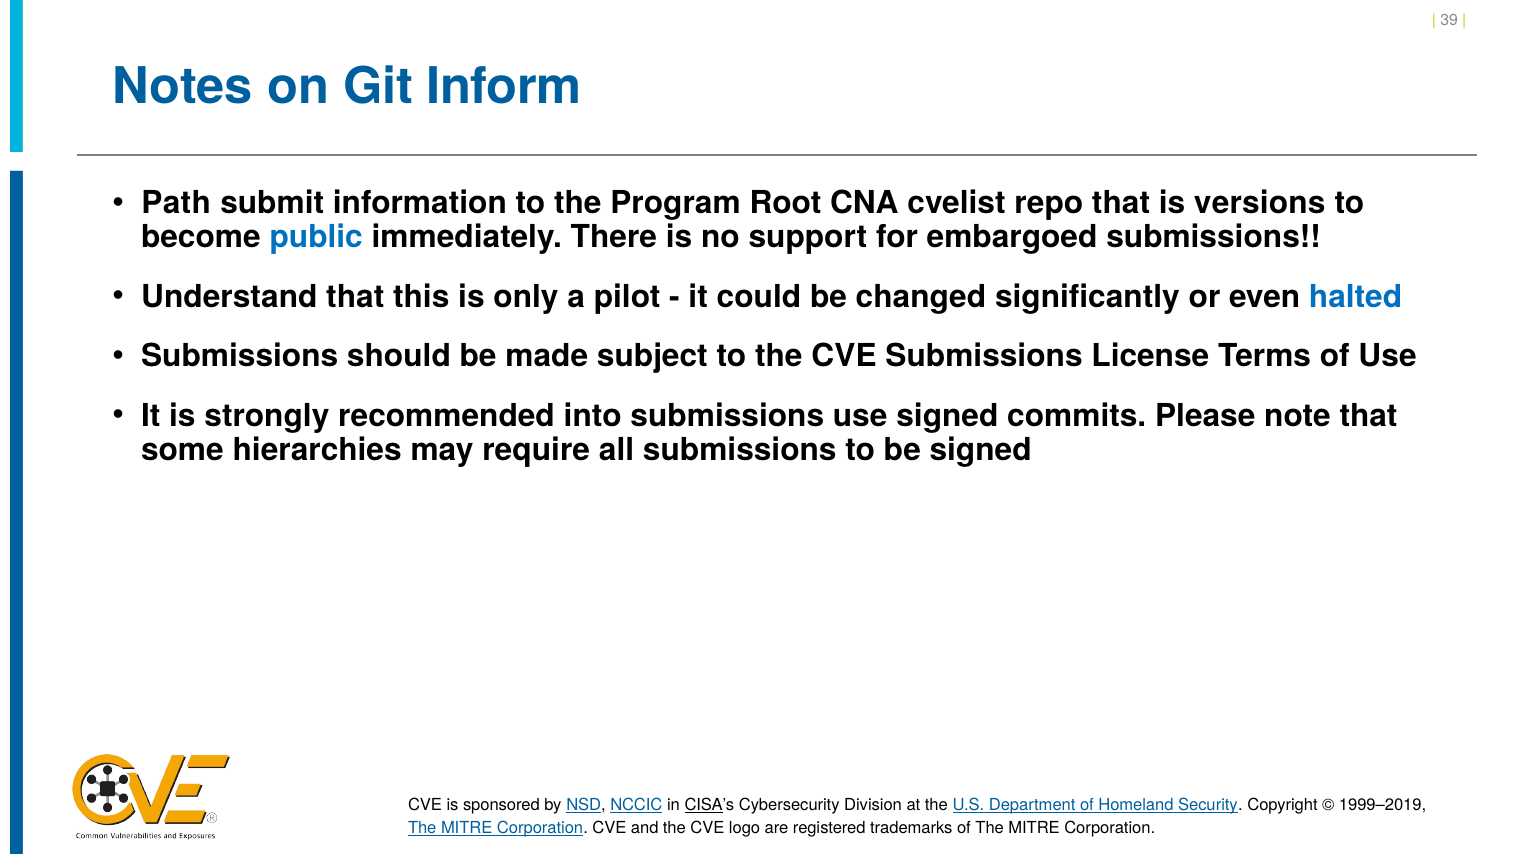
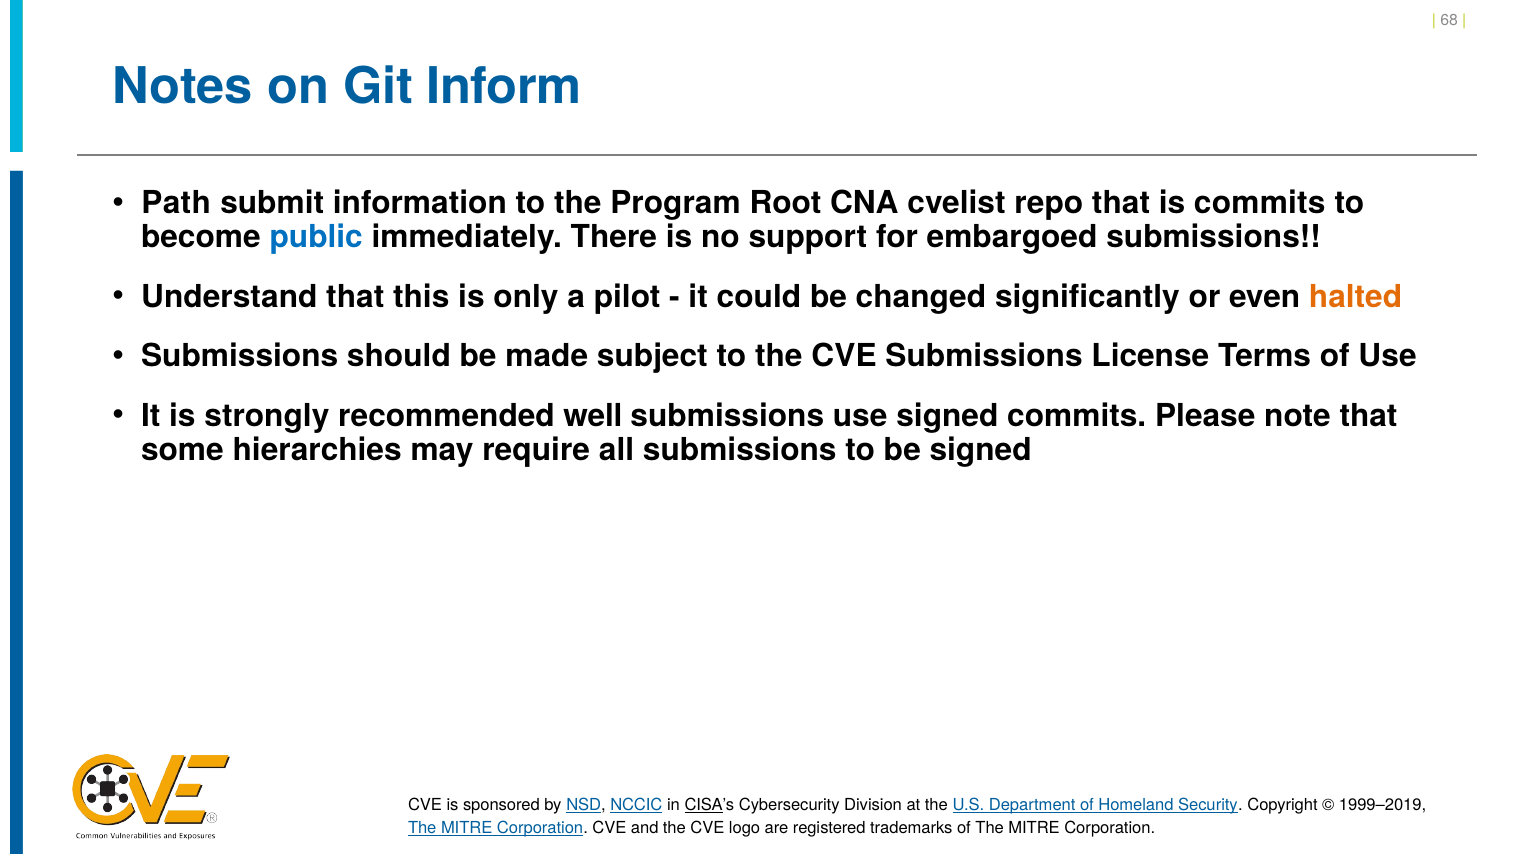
39: 39 -> 68
is versions: versions -> commits
halted colour: blue -> orange
into: into -> well
